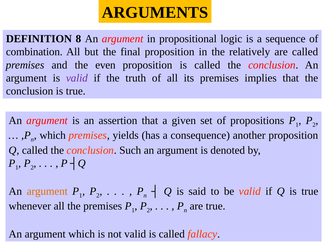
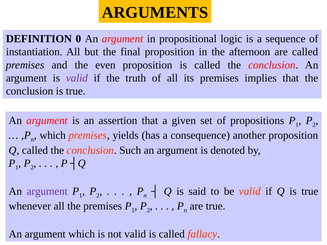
8: 8 -> 0
combination: combination -> instantiation
relatively: relatively -> afternoon
argument at (47, 191) colour: orange -> purple
